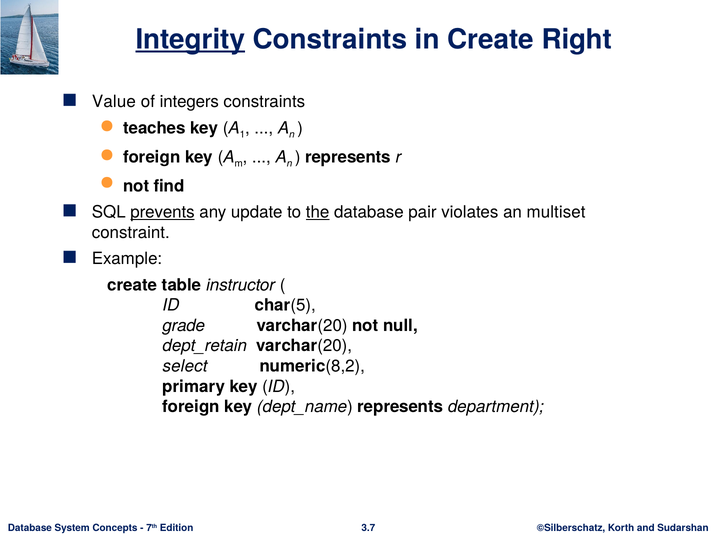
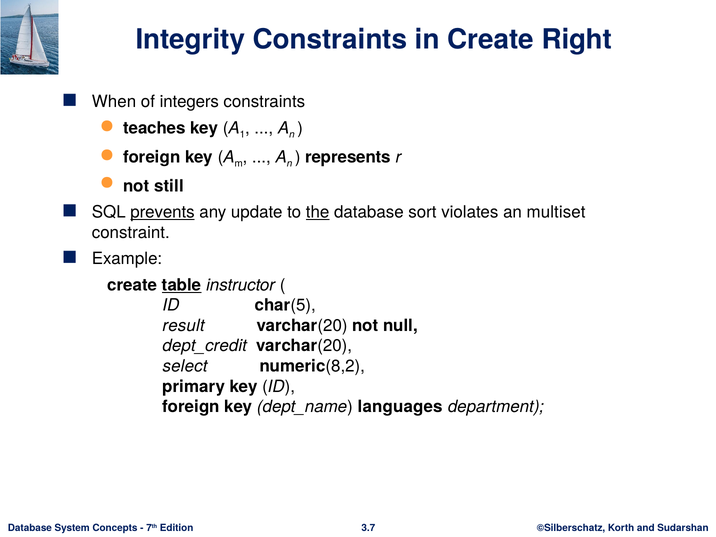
Integrity underline: present -> none
Value: Value -> When
find: find -> still
pair: pair -> sort
table underline: none -> present
grade: grade -> result
dept_retain: dept_retain -> dept_credit
dept_name represents: represents -> languages
